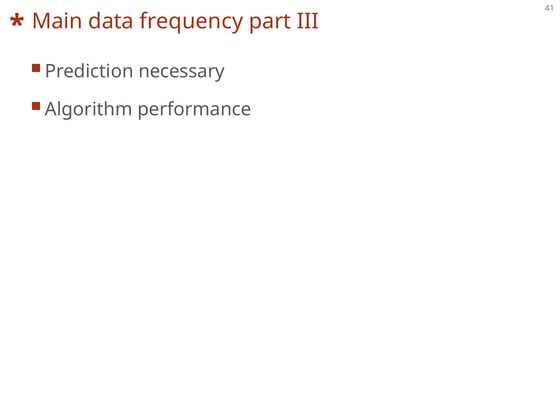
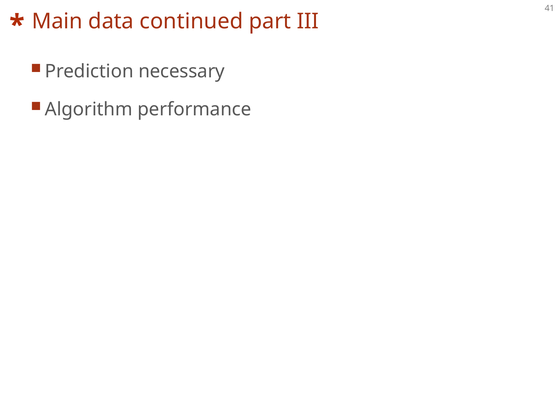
frequency: frequency -> continued
